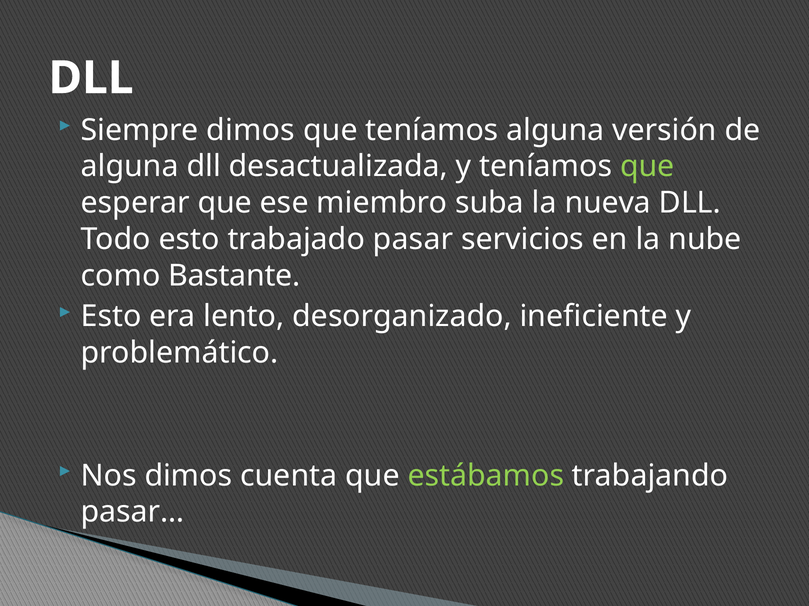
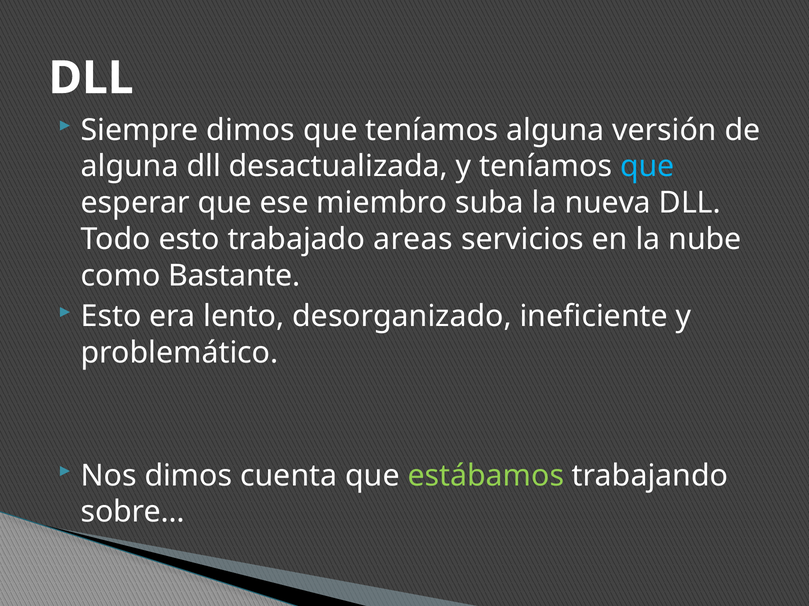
que at (647, 167) colour: light green -> light blue
pasar: pasar -> areas
pasar…: pasar… -> sobre…
